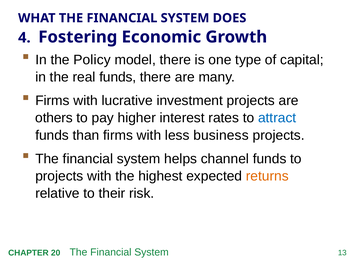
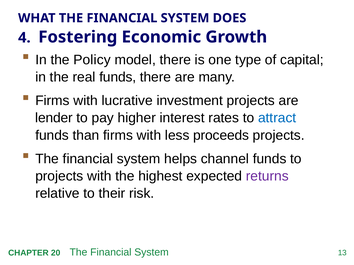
others: others -> lender
business: business -> proceeds
returns colour: orange -> purple
